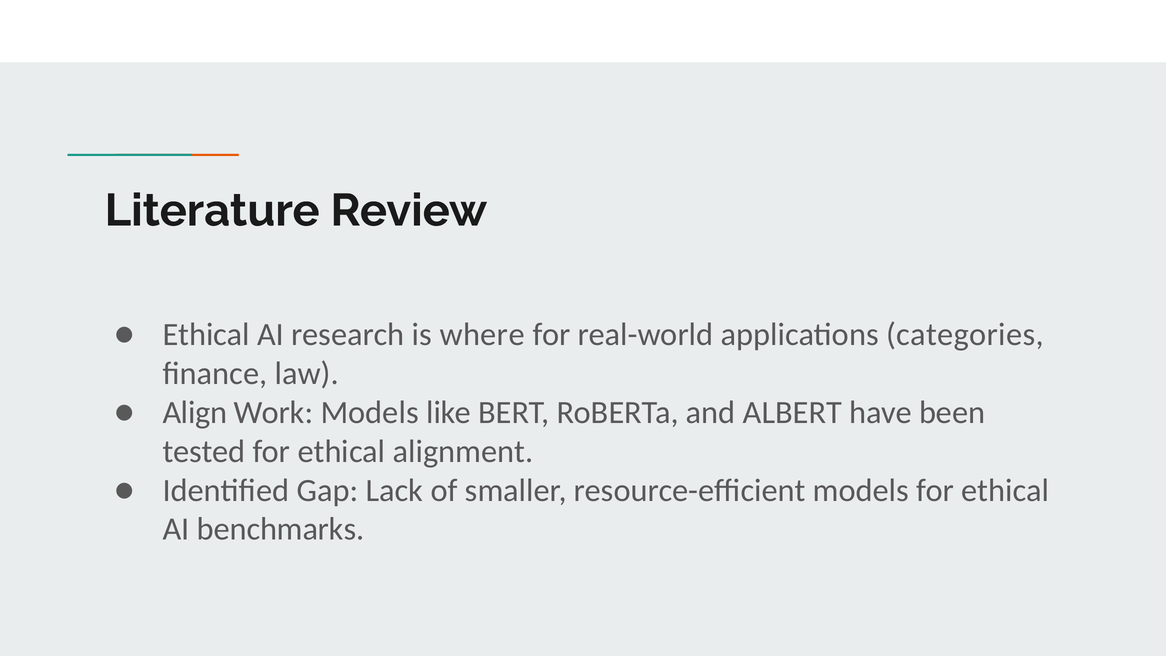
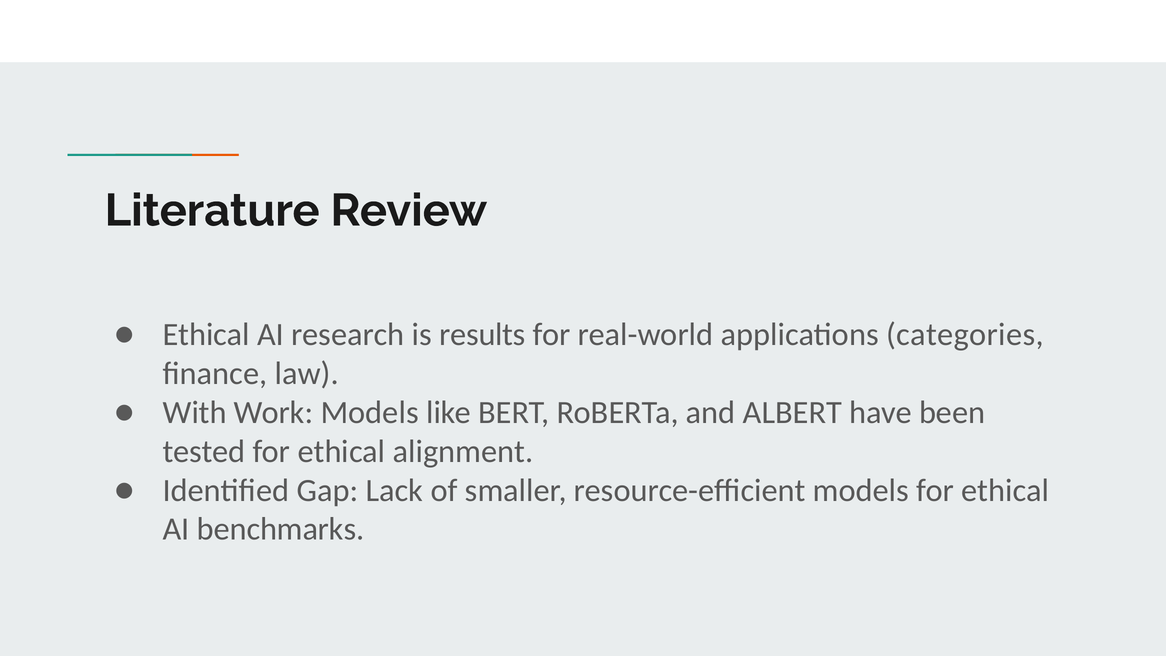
where: where -> results
Align: Align -> With
